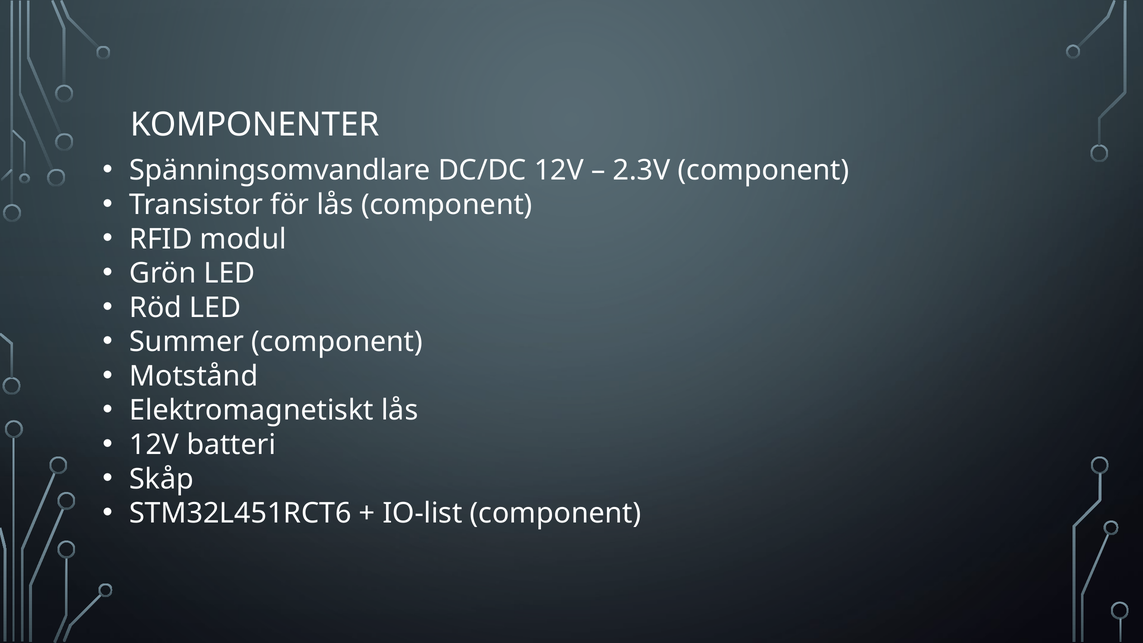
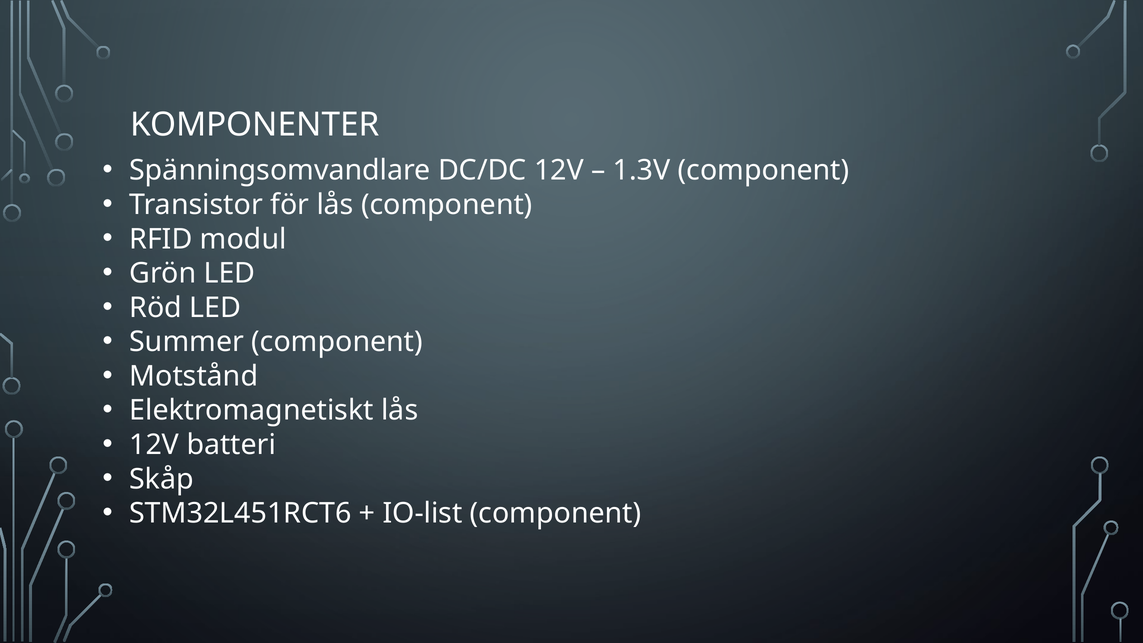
2.3V: 2.3V -> 1.3V
